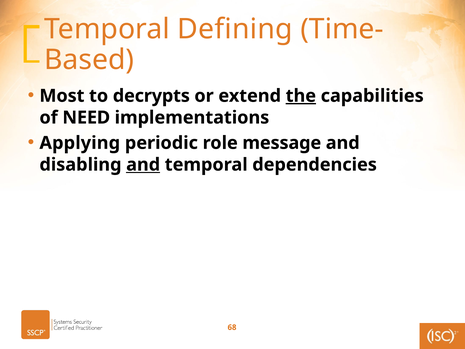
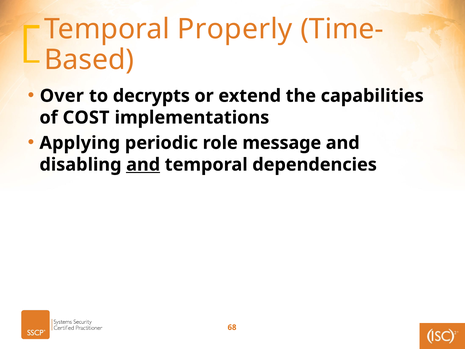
Defining: Defining -> Properly
Most: Most -> Over
the underline: present -> none
NEED: NEED -> COST
